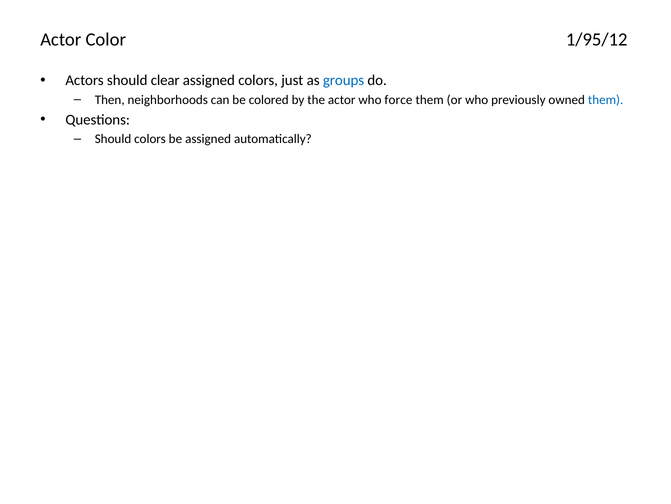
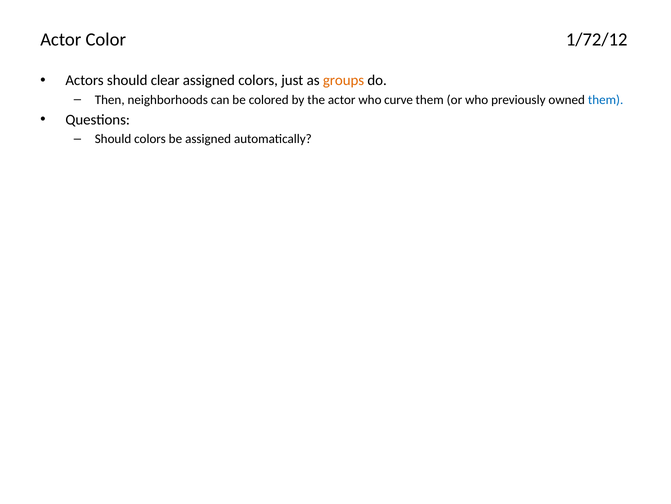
1/95/12: 1/95/12 -> 1/72/12
groups colour: blue -> orange
force: force -> curve
